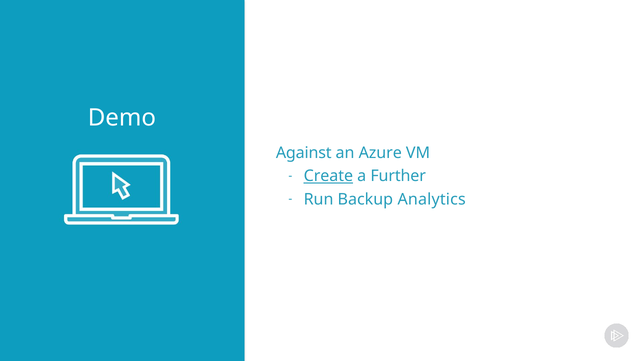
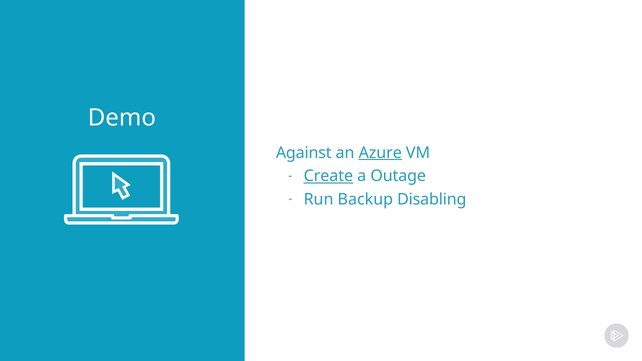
Azure underline: none -> present
Further: Further -> Outage
Analytics: Analytics -> Disabling
